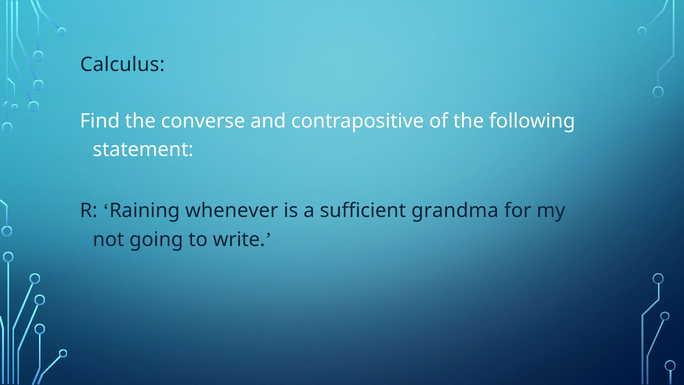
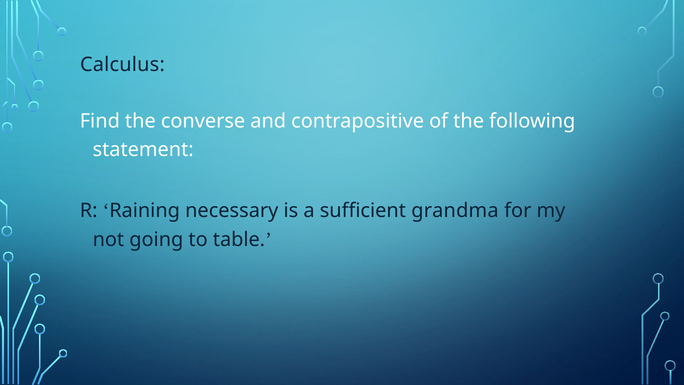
whenever: whenever -> necessary
write: write -> table
